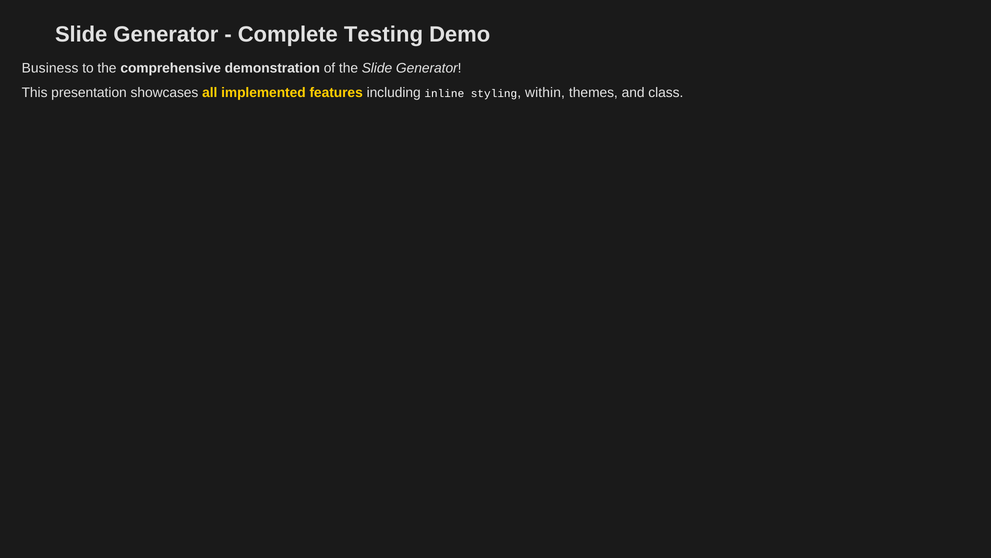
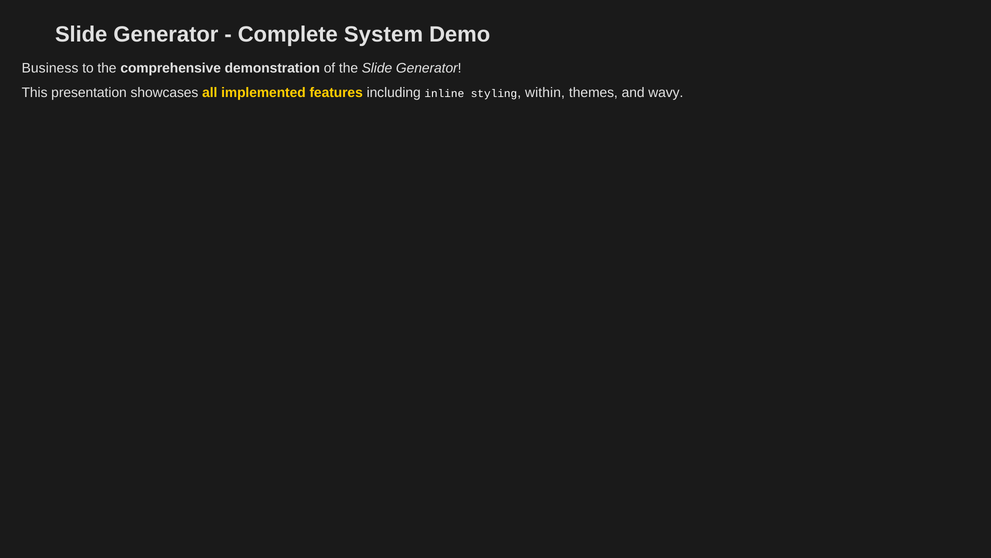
Testing: Testing -> System
class: class -> wavy
